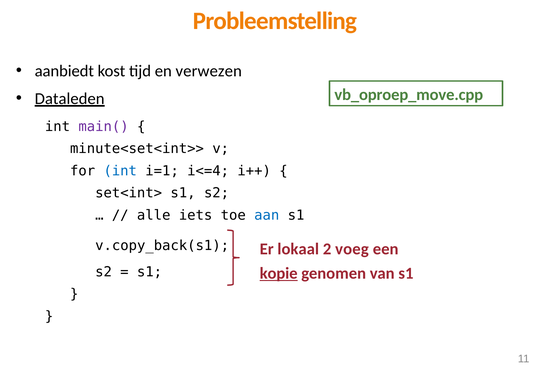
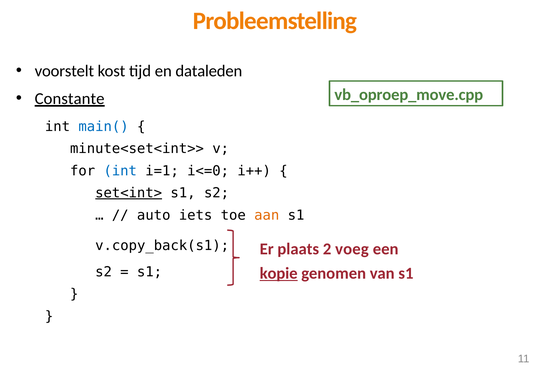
aanbiedt: aanbiedt -> voorstelt
verwezen: verwezen -> dataleden
Dataleden: Dataleden -> Constante
main( colour: purple -> blue
i<=4: i<=4 -> i<=0
set<int> underline: none -> present
alle: alle -> auto
aan colour: blue -> orange
lokaal: lokaal -> plaats
